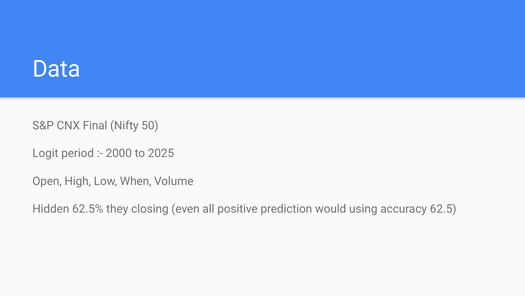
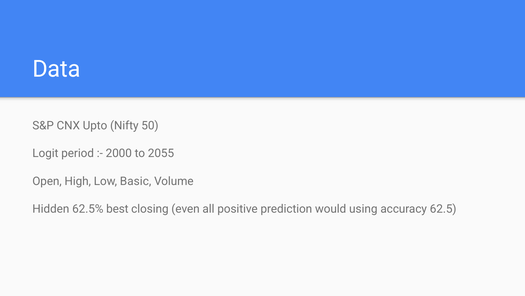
Final: Final -> Upto
2025: 2025 -> 2055
When: When -> Basic
they: they -> best
